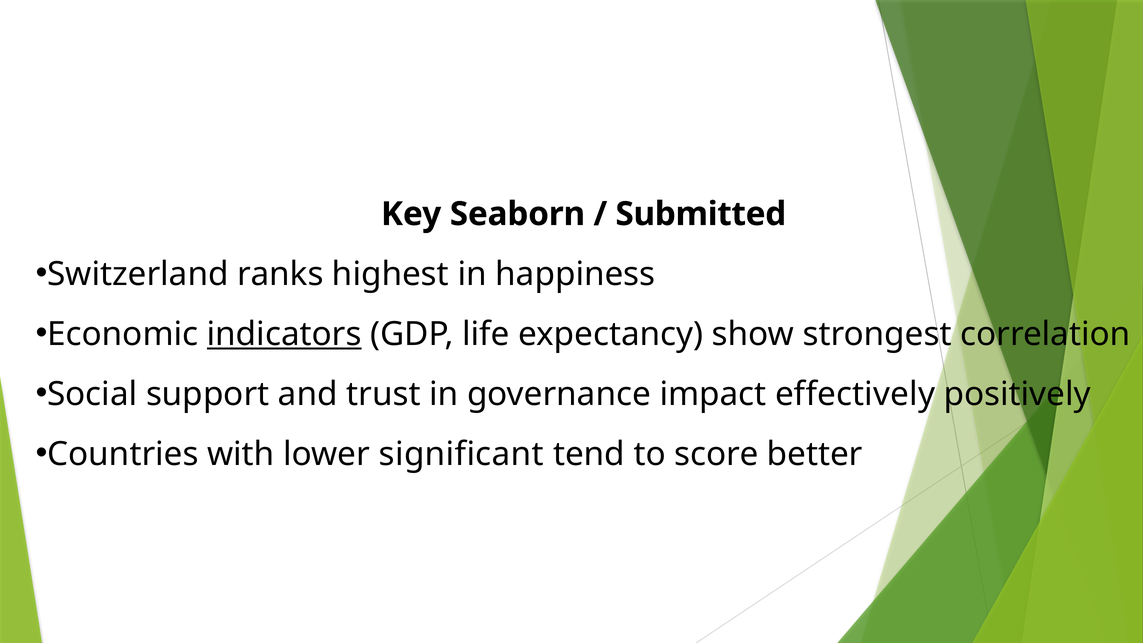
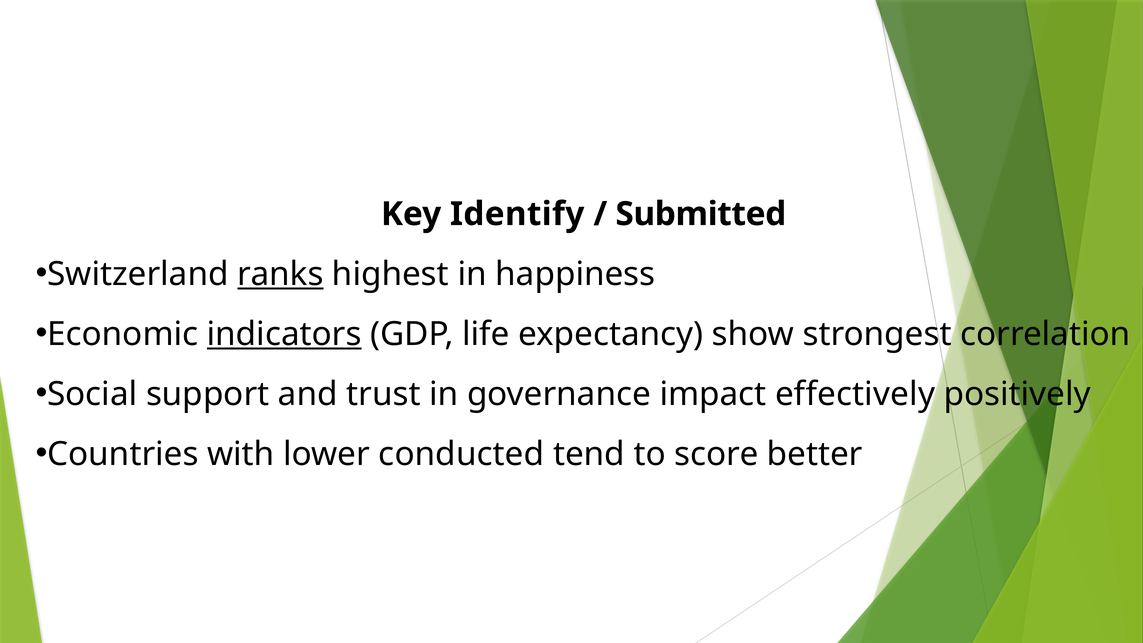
Seaborn: Seaborn -> Identify
ranks underline: none -> present
significant: significant -> conducted
